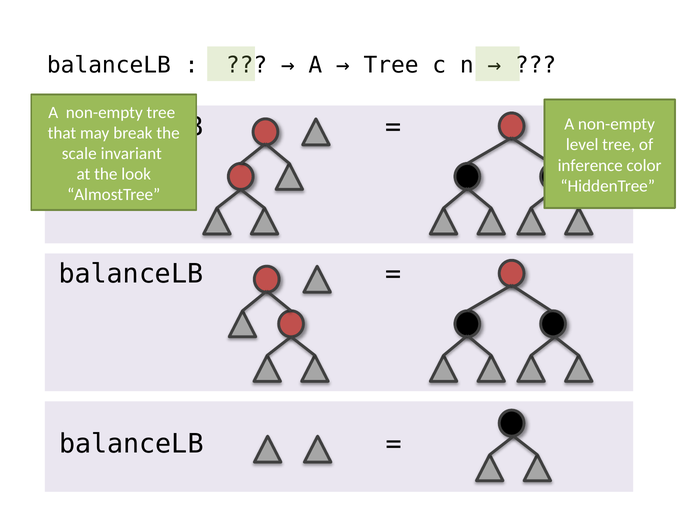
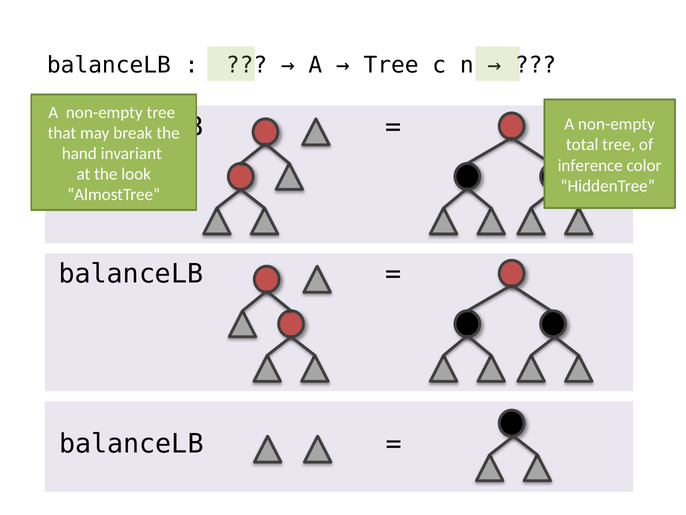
level: level -> total
scale: scale -> hand
